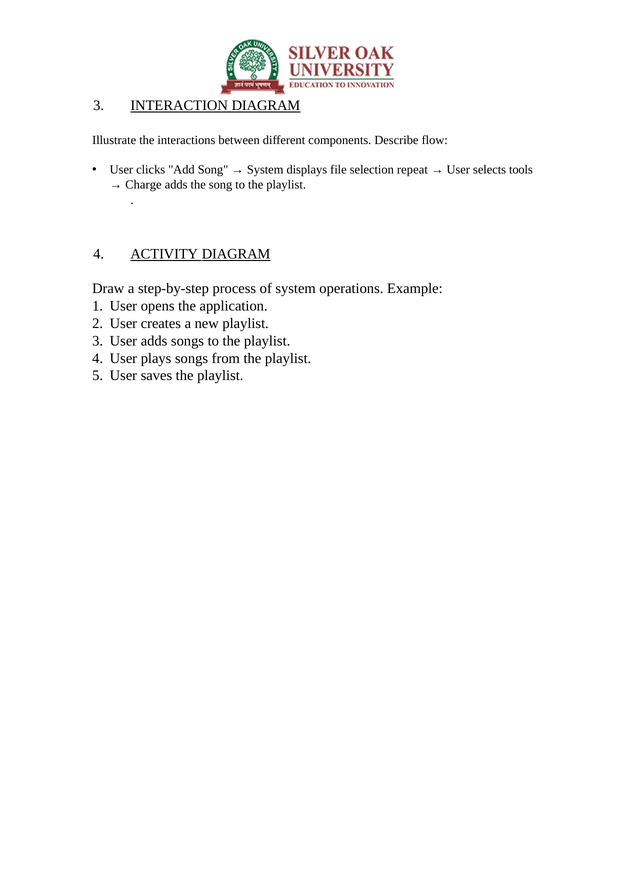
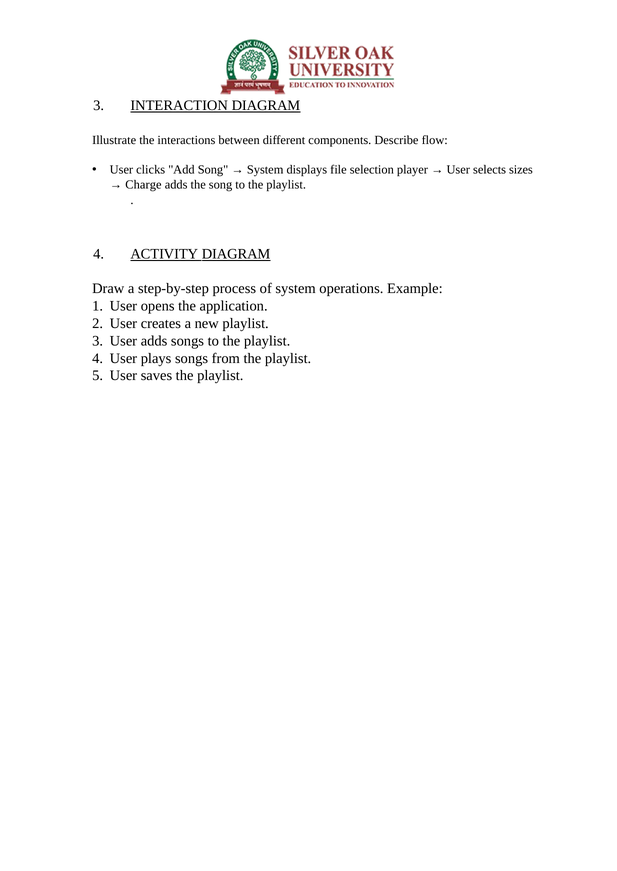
repeat: repeat -> player
tools: tools -> sizes
